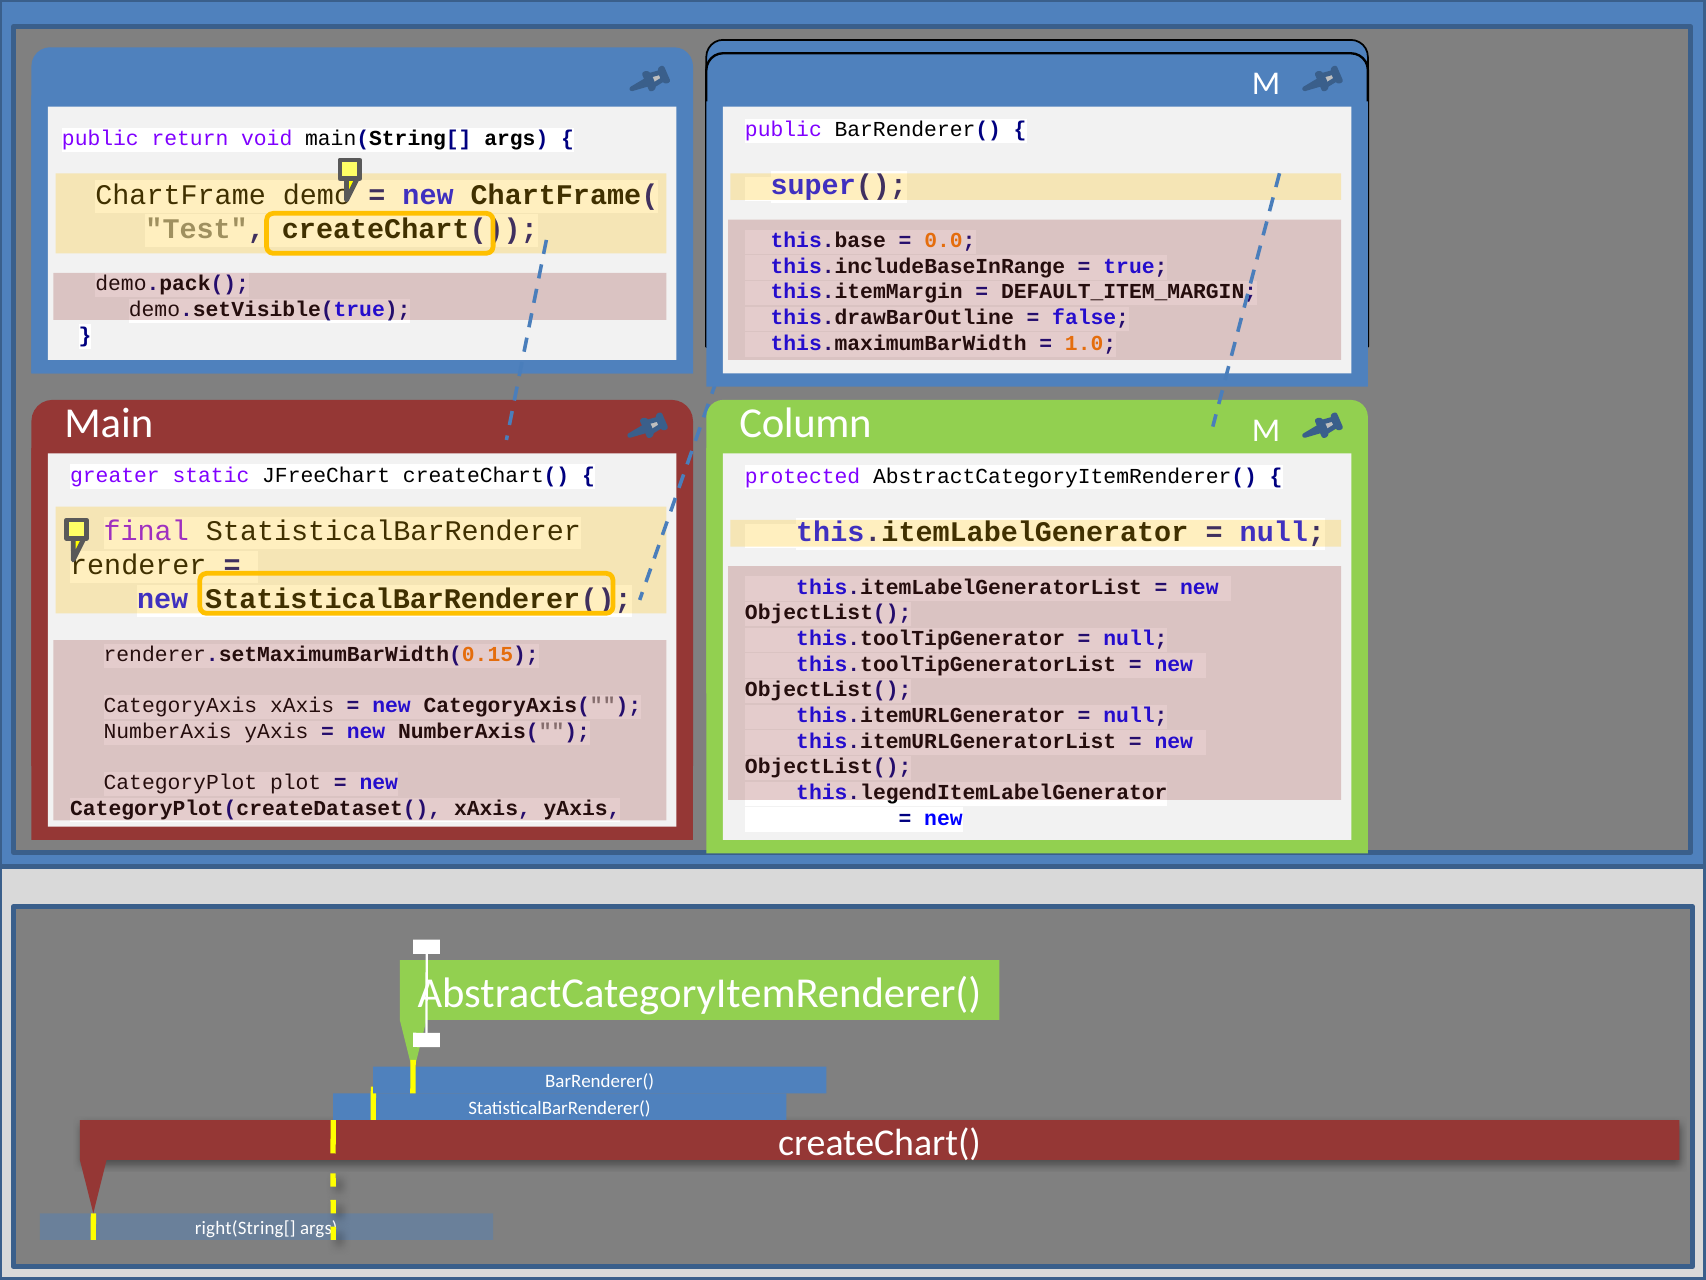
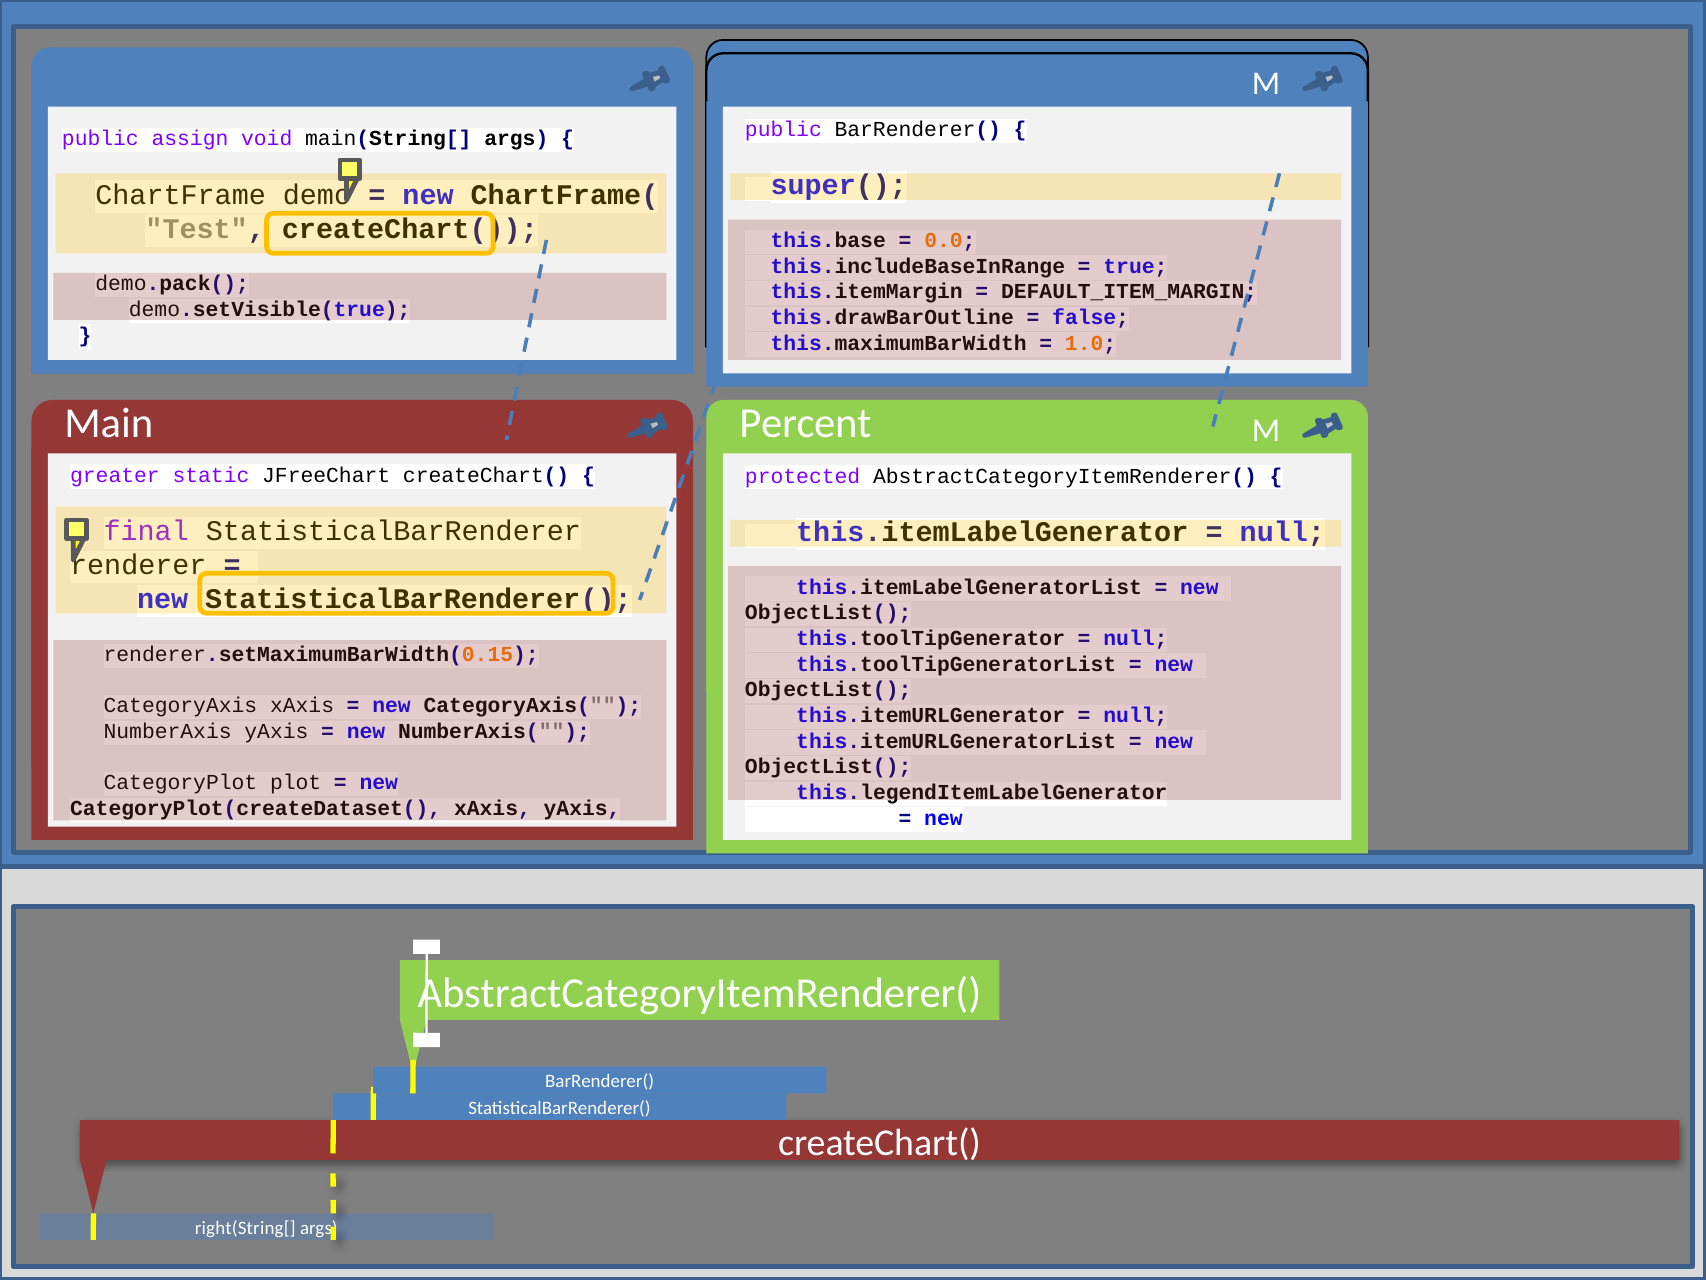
return: return -> assign
Column: Column -> Percent
